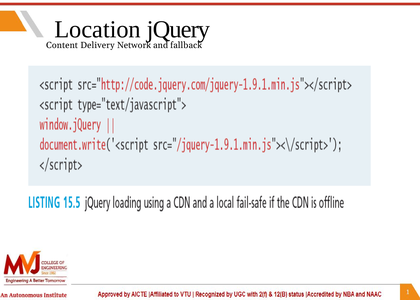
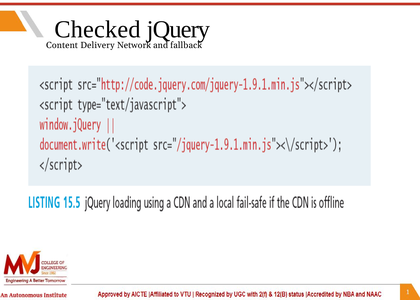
Location: Location -> Checked
